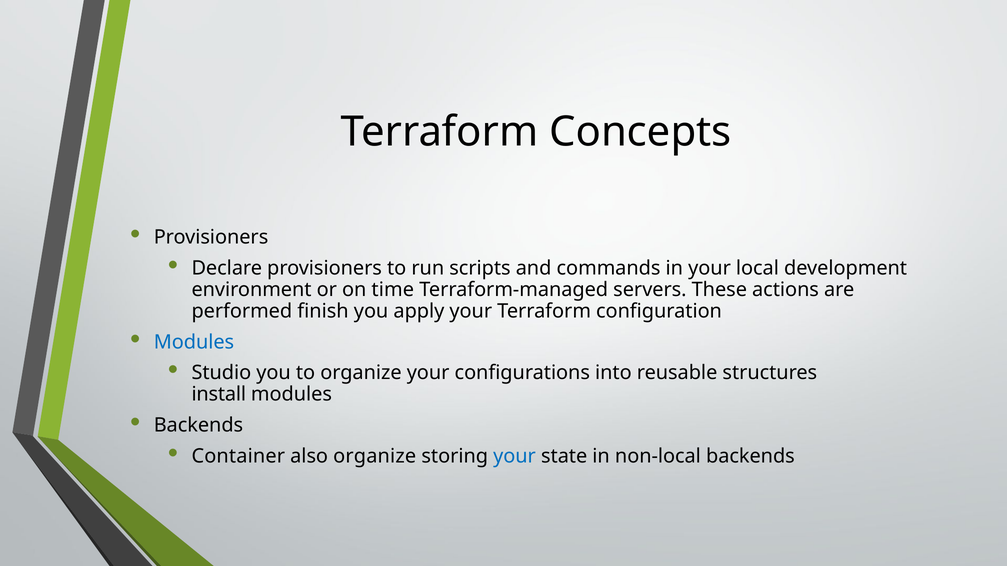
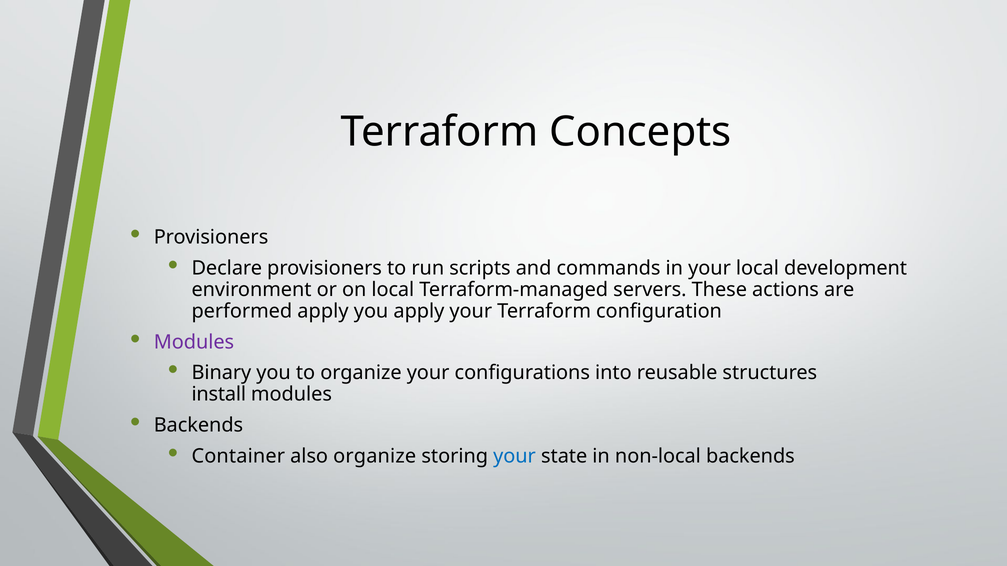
on time: time -> local
performed finish: finish -> apply
Modules at (194, 342) colour: blue -> purple
Studio: Studio -> Binary
